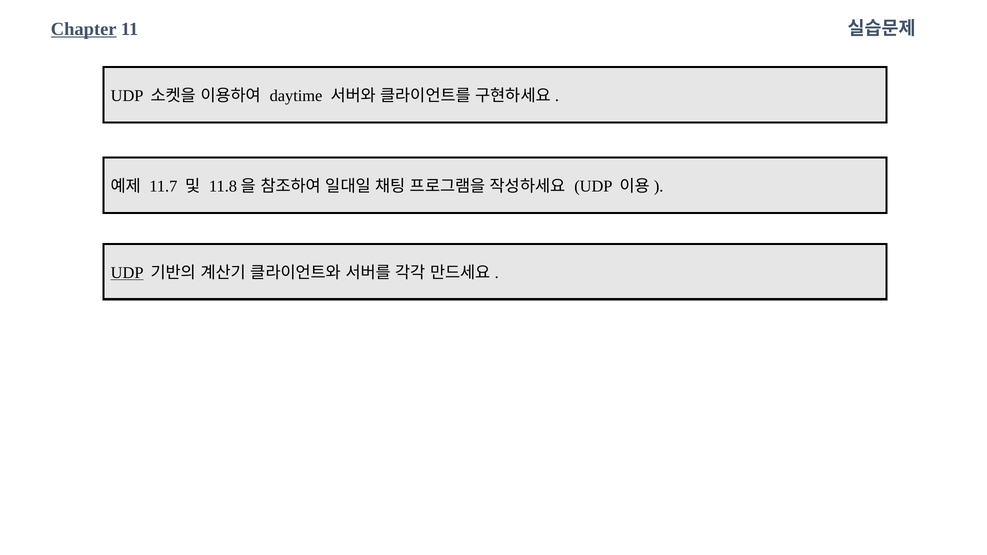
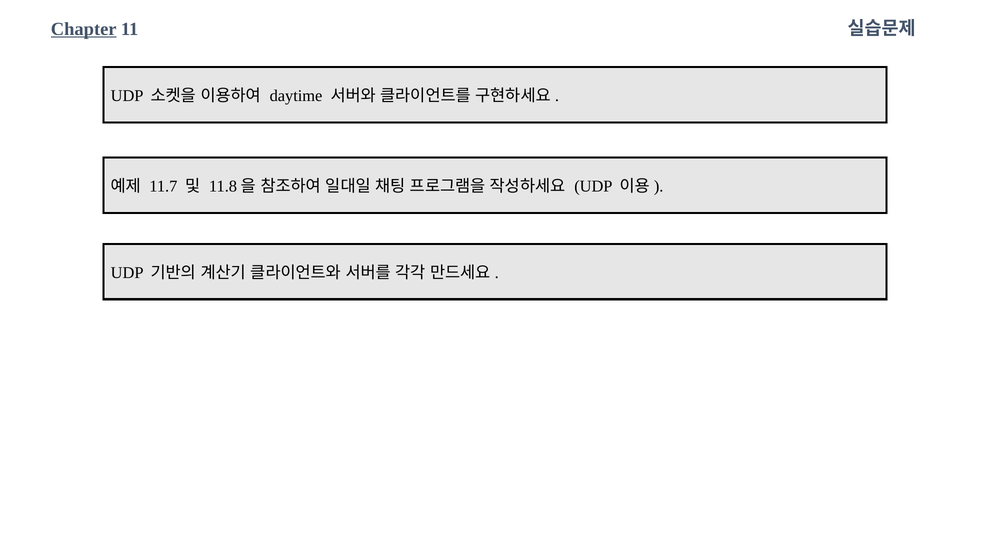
UDP at (127, 273) underline: present -> none
